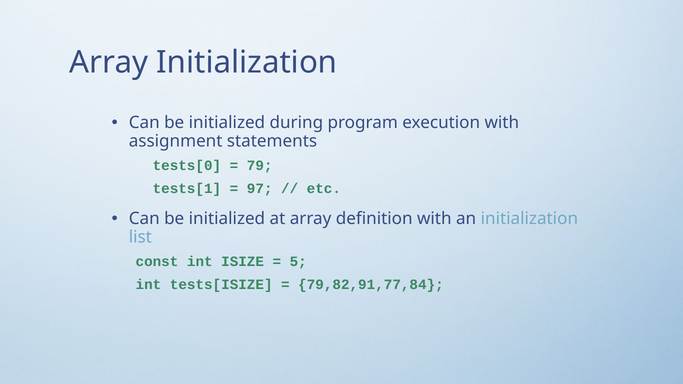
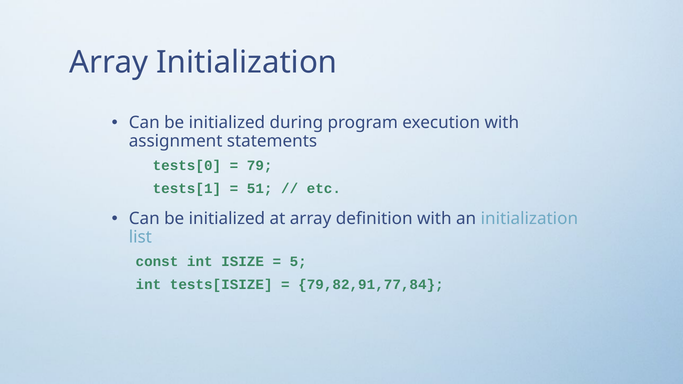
97: 97 -> 51
